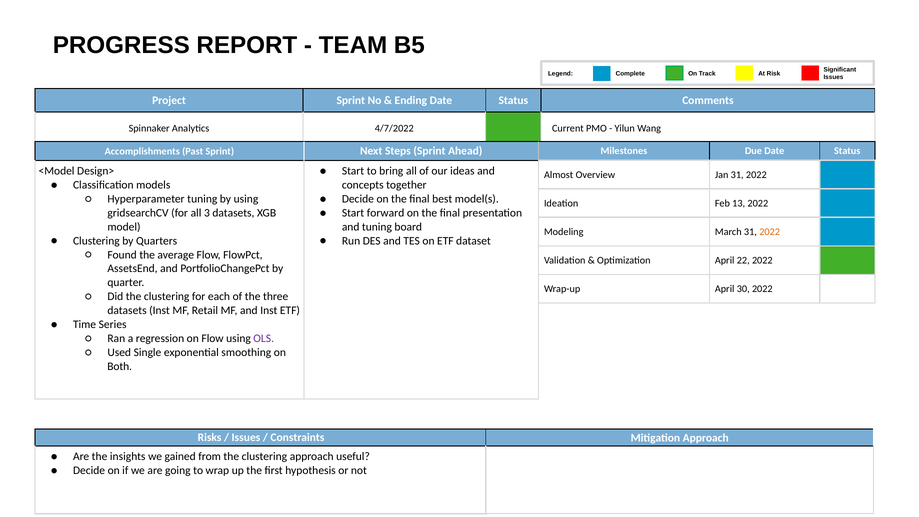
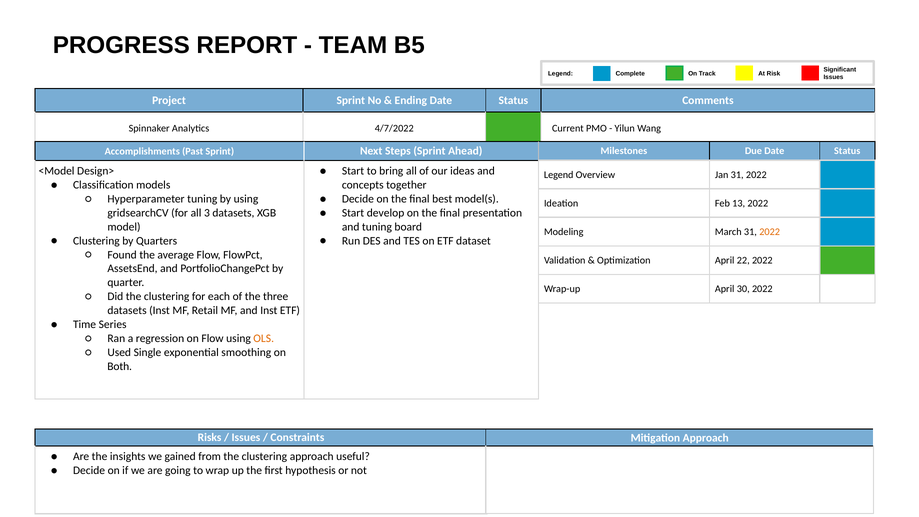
Almost at (559, 175): Almost -> Legend
forward: forward -> develop
OLS colour: purple -> orange
